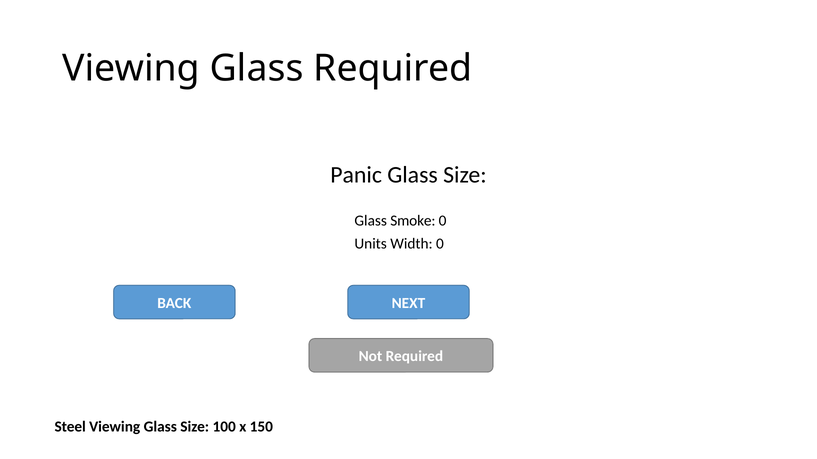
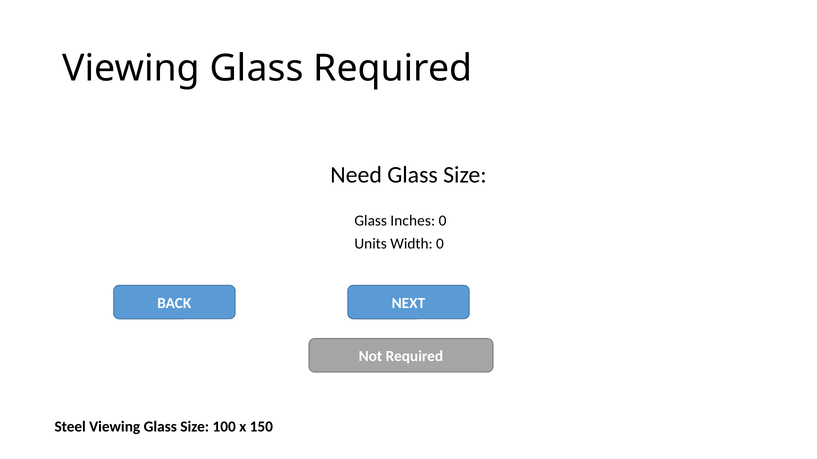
Panic: Panic -> Need
Smoke: Smoke -> Inches
